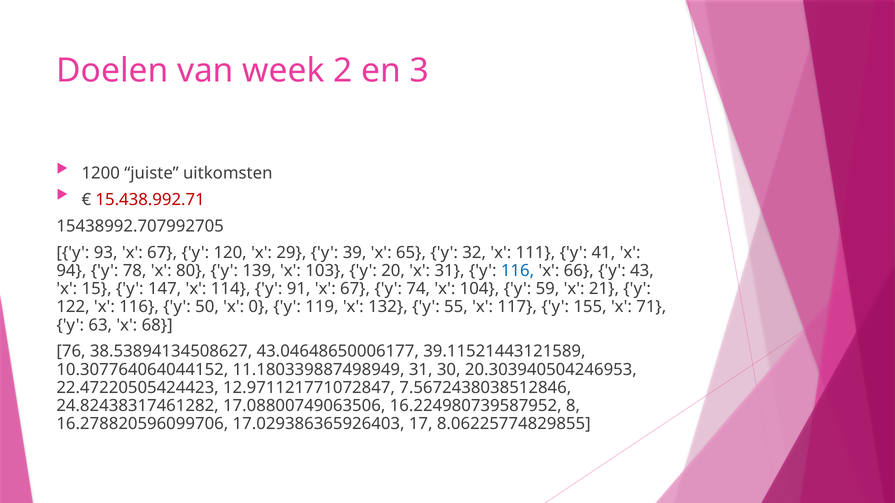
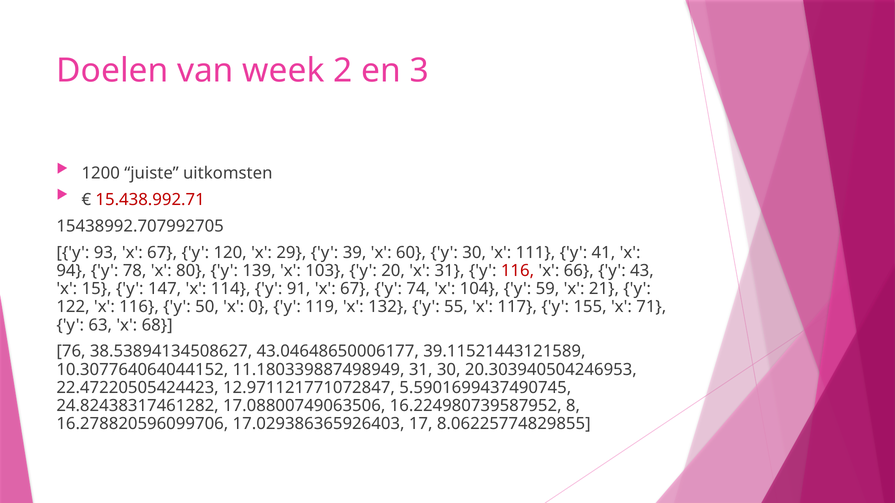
65: 65 -> 60
y 32: 32 -> 30
116 at (518, 271) colour: blue -> red
7.5672438038512846: 7.5672438038512846 -> 5.5901699437490745
